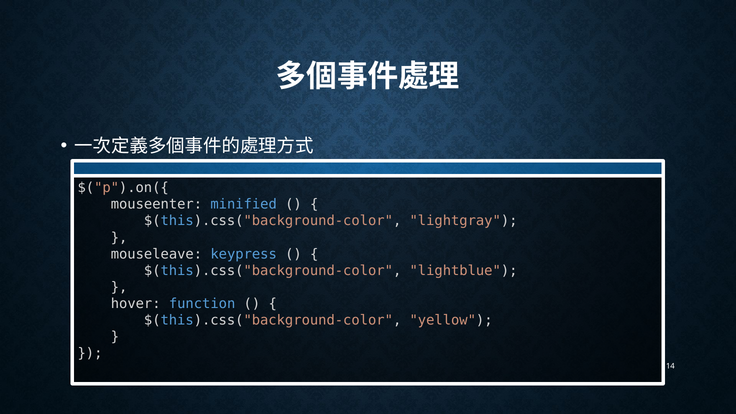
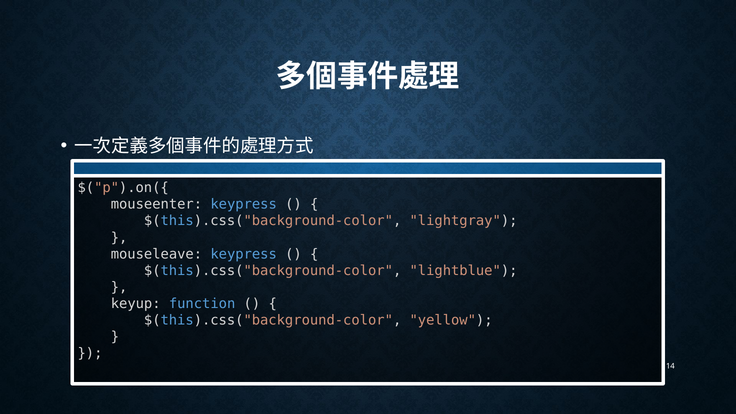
mouseenter minified: minified -> keypress
hover: hover -> keyup
